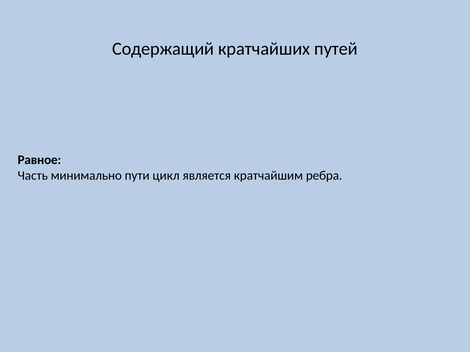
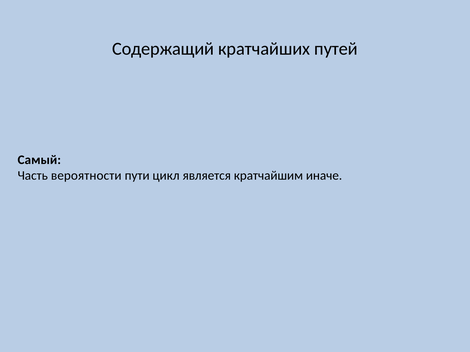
Равное: Равное -> Самый
минимально: минимально -> вероятности
ребра: ребра -> иначе
